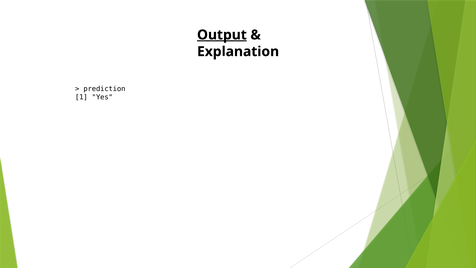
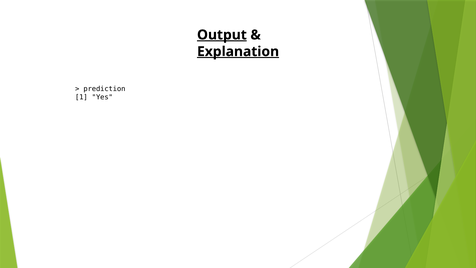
Explanation underline: none -> present
